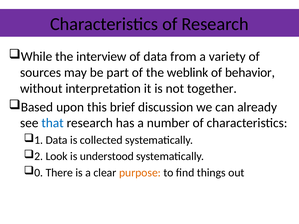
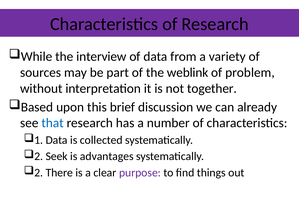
behavior: behavior -> problem
Look: Look -> Seek
understood: understood -> advantages
0 at (39, 173): 0 -> 2
purpose colour: orange -> purple
